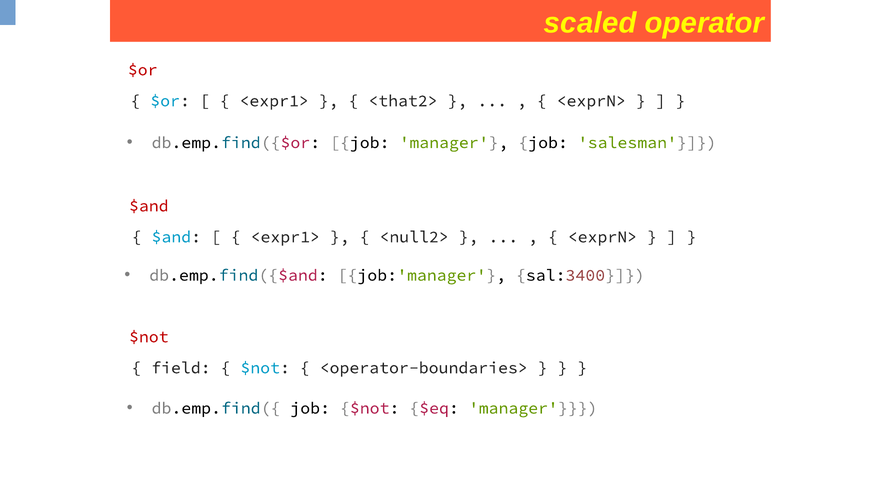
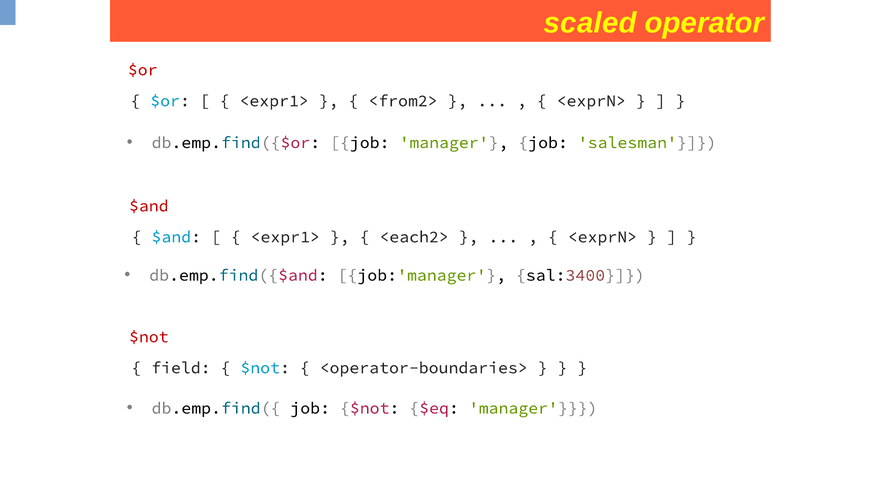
<that2>: <that2> -> <from2>
<null2>: <null2> -> <each2>
